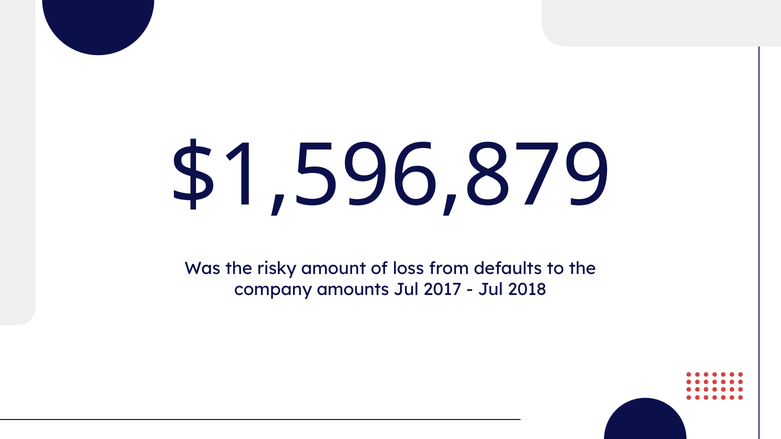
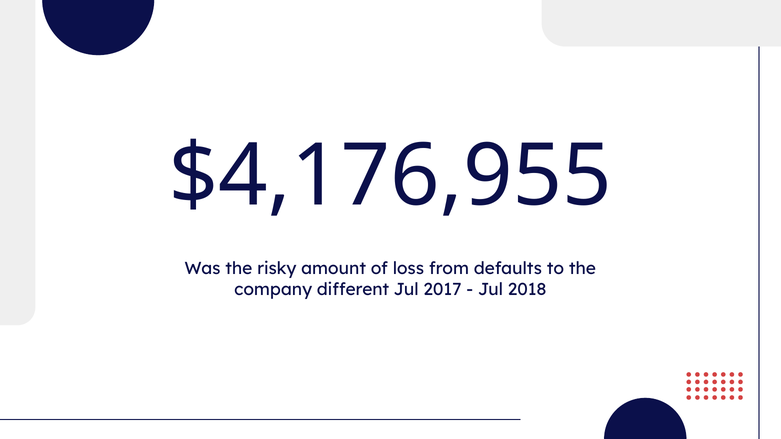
$1,596,879: $1,596,879 -> $4,176,955
amounts: amounts -> different
